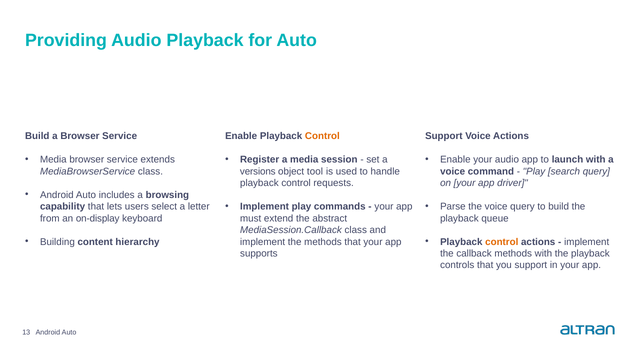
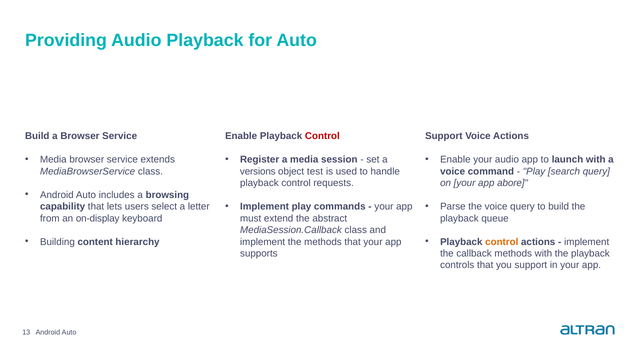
Control at (322, 136) colour: orange -> red
tool: tool -> test
driver: driver -> abore
